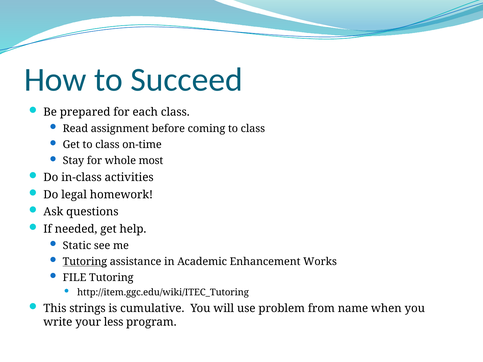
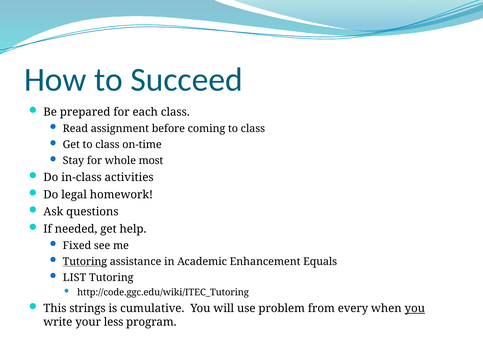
Static: Static -> Fixed
Works: Works -> Equals
FILE: FILE -> LIST
http://item.ggc.edu/wiki/ITEC_Tutoring: http://item.ggc.edu/wiki/ITEC_Tutoring -> http://code.ggc.edu/wiki/ITEC_Tutoring
name: name -> every
you at (415, 309) underline: none -> present
